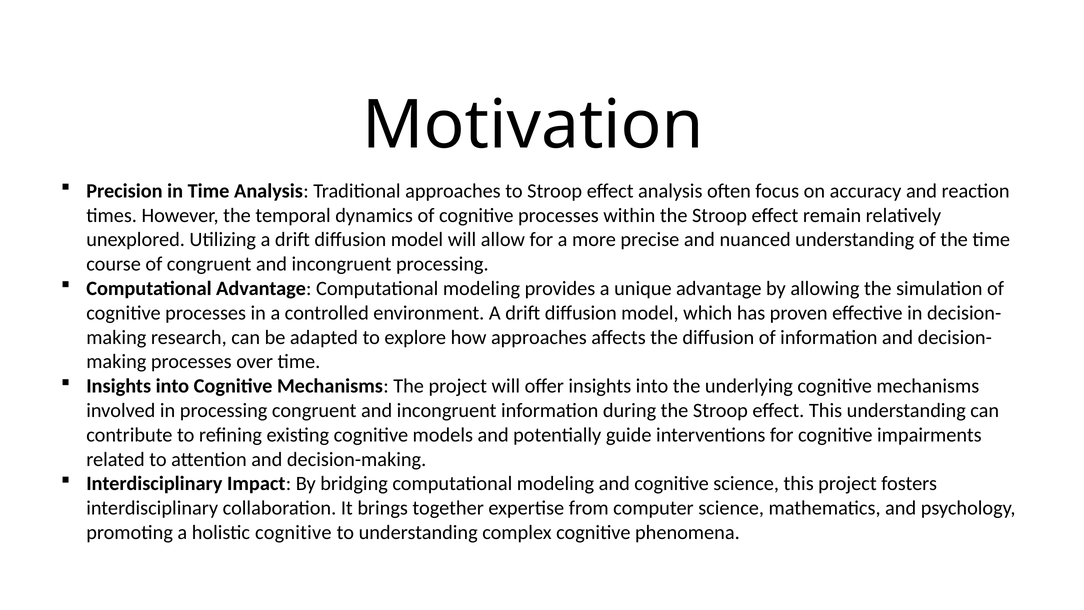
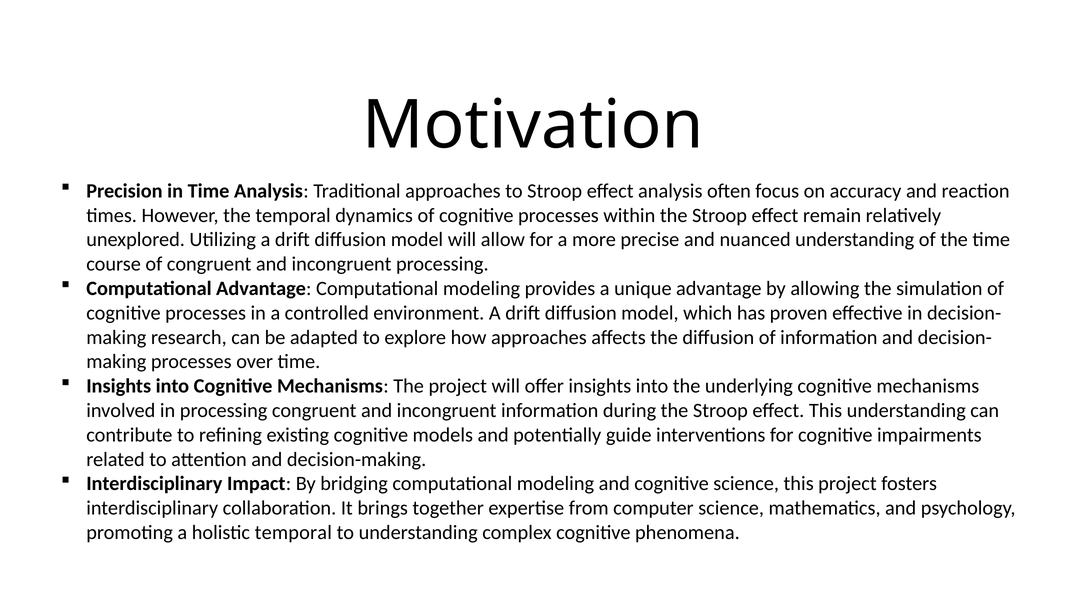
holistic cognitive: cognitive -> temporal
